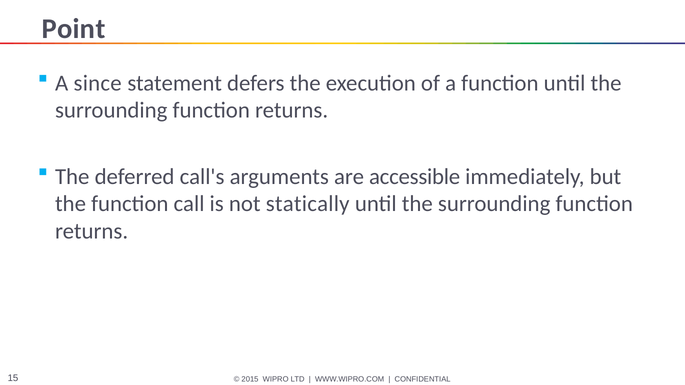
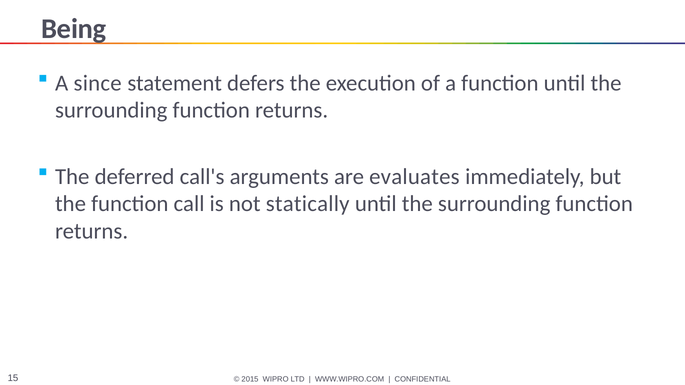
Point: Point -> Being
accessible: accessible -> evaluates
